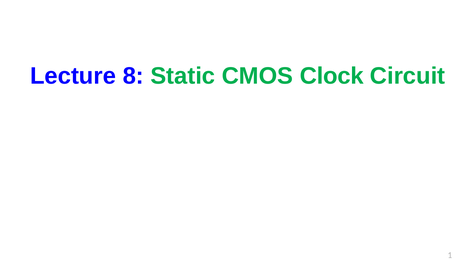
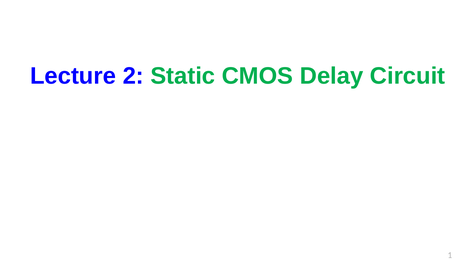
8: 8 -> 2
Clock: Clock -> Delay
